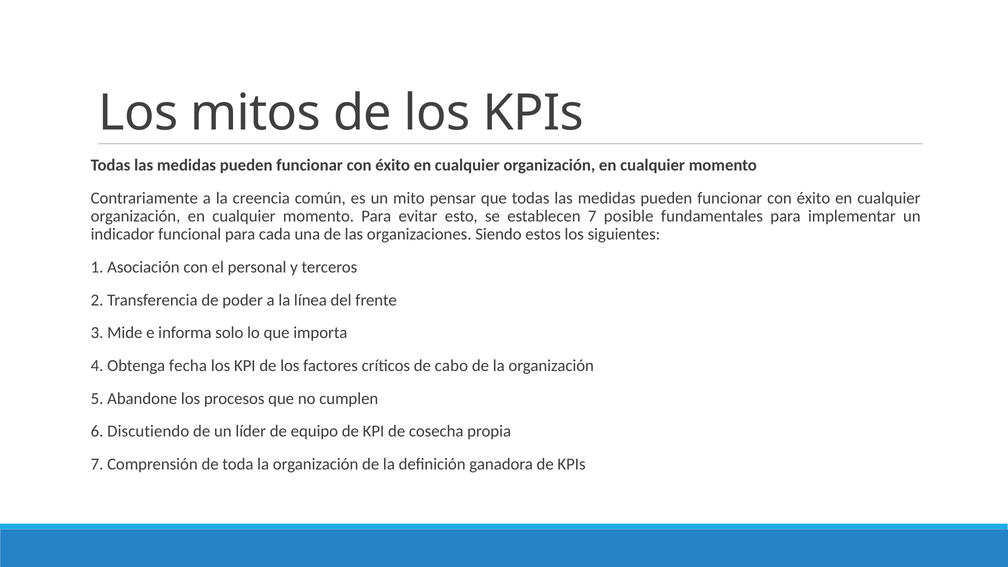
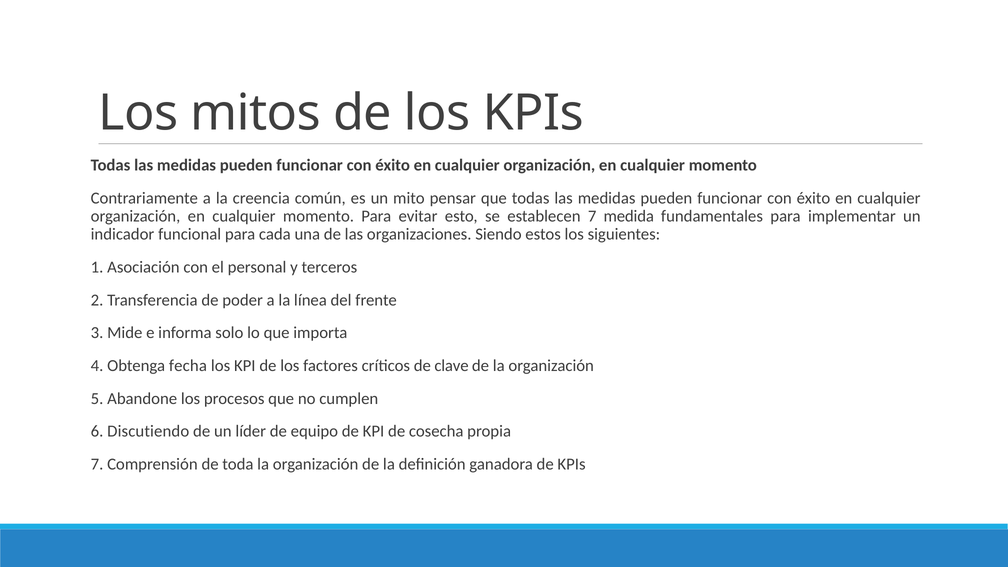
posible: posible -> medida
cabo: cabo -> clave
